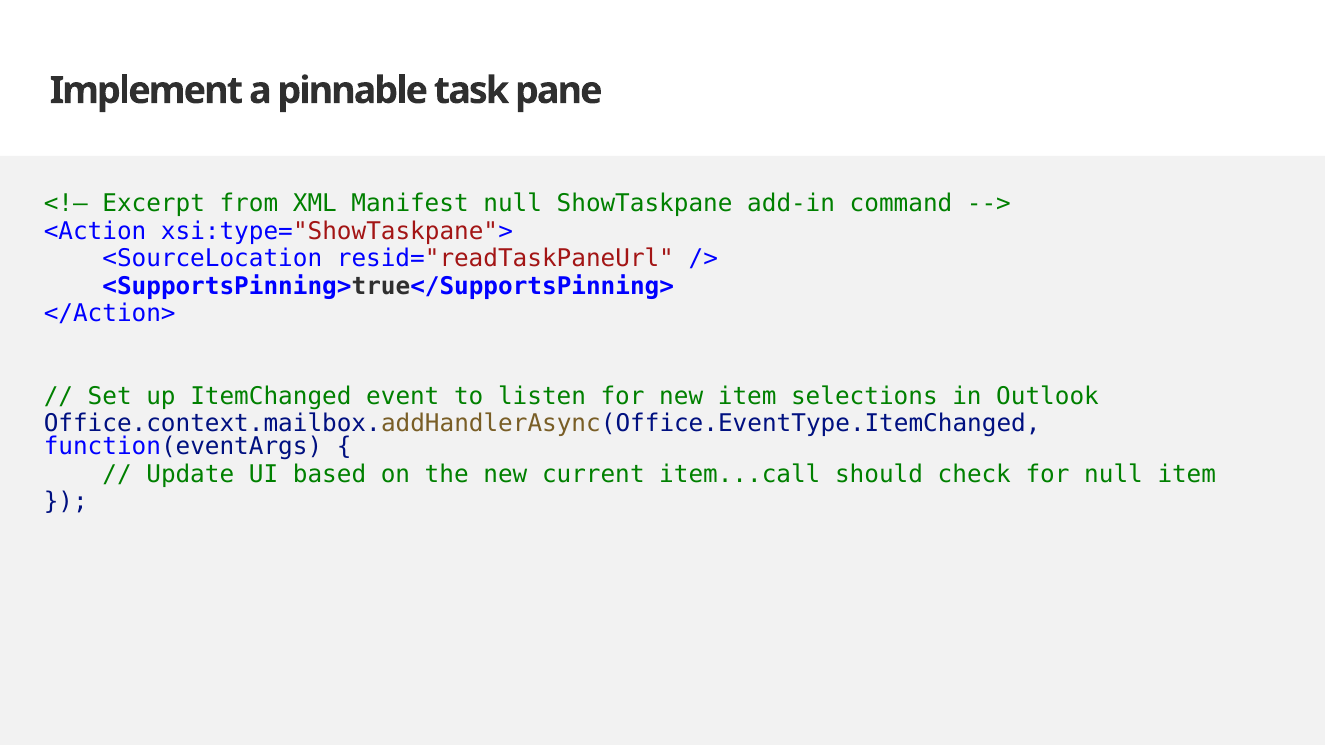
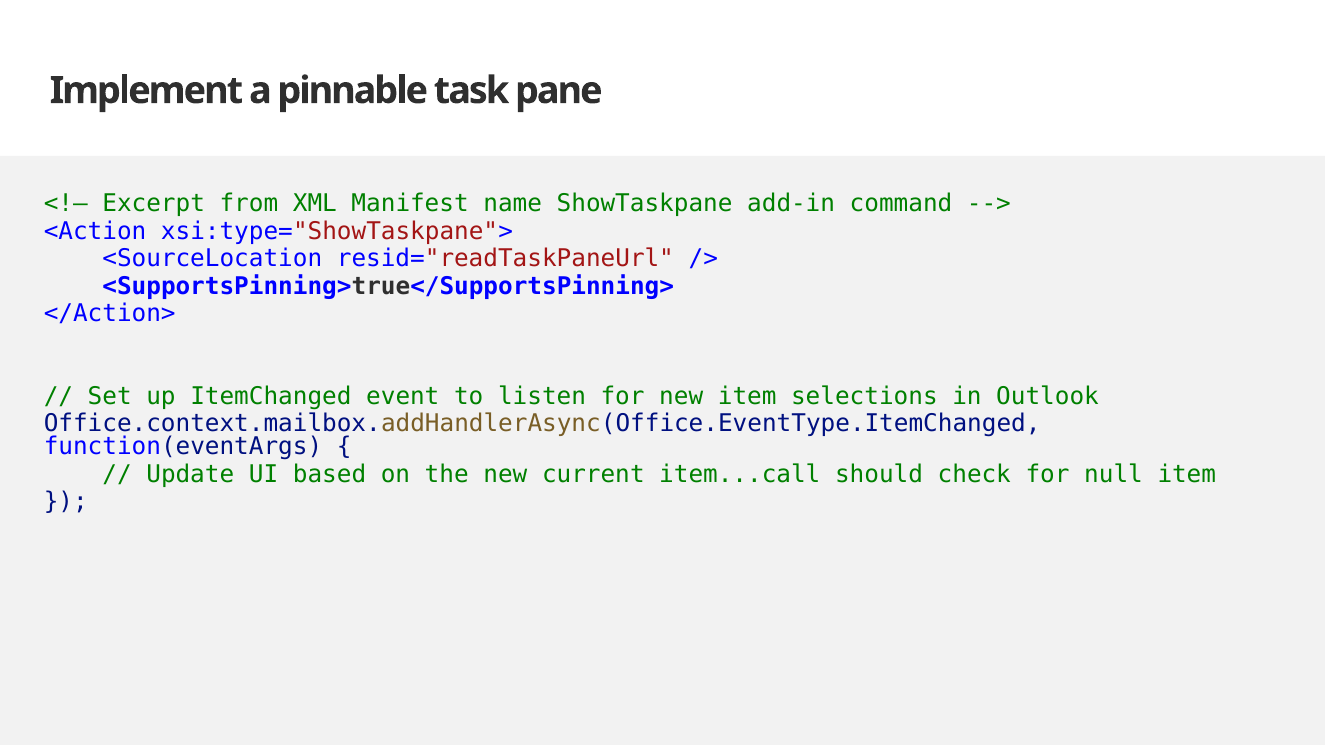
Manifest null: null -> name
